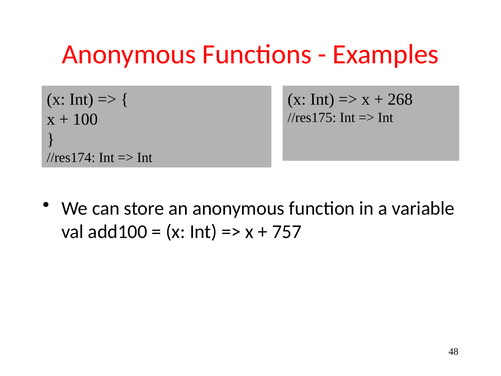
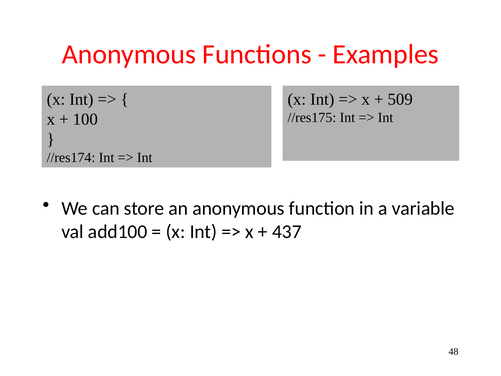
268: 268 -> 509
757: 757 -> 437
